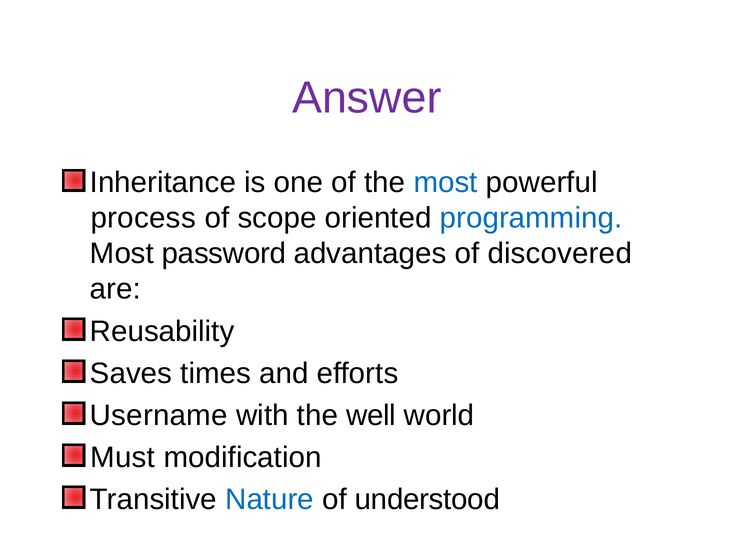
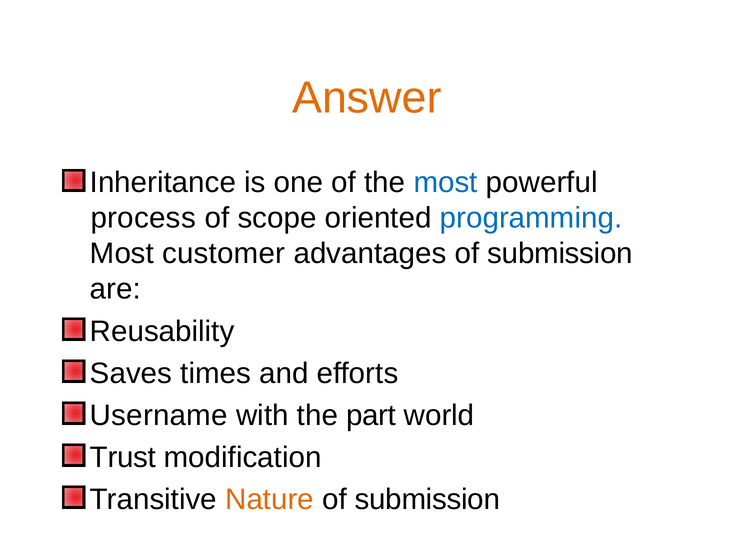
Answer colour: purple -> orange
password: password -> customer
advantages of discovered: discovered -> submission
well: well -> part
Must: Must -> Trust
Nature colour: blue -> orange
understood at (427, 499): understood -> submission
